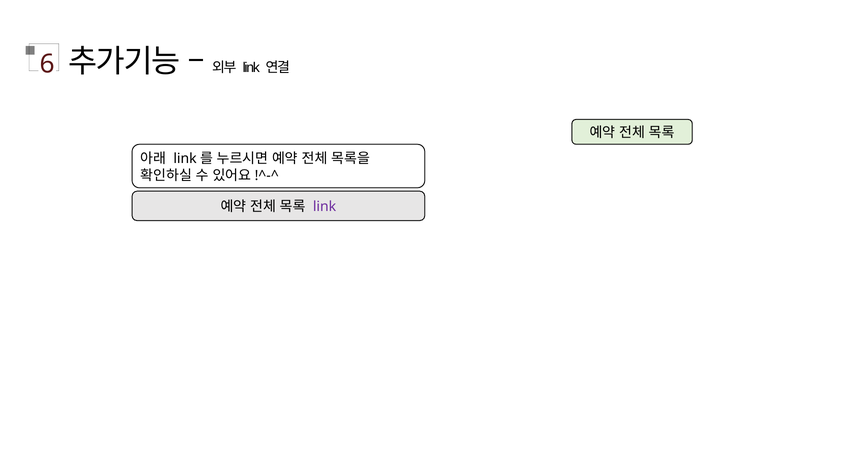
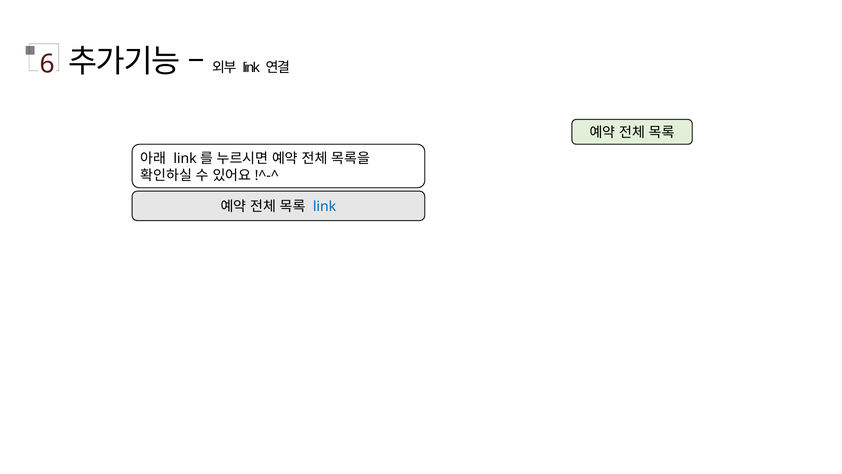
link at (325, 207) colour: purple -> blue
